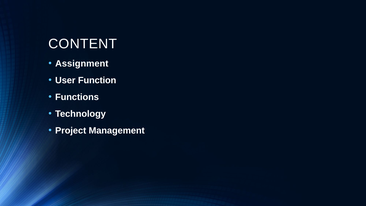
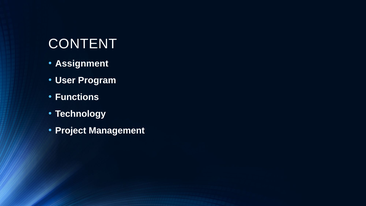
Function: Function -> Program
